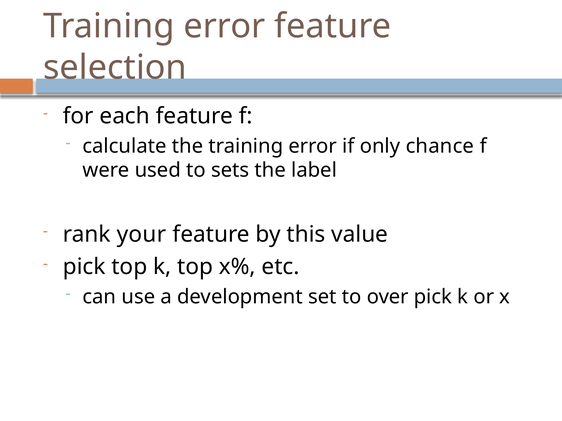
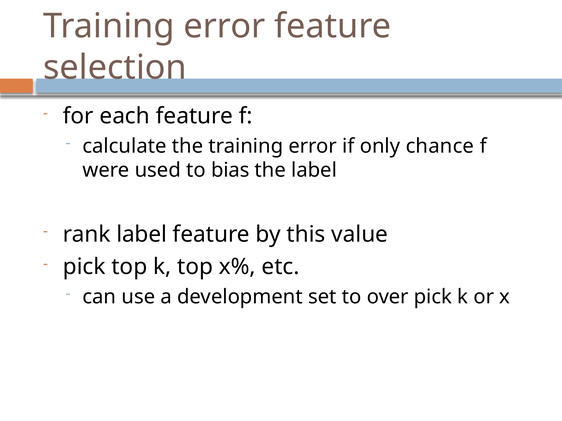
sets: sets -> bias
rank your: your -> label
